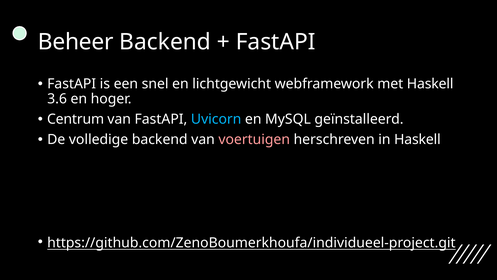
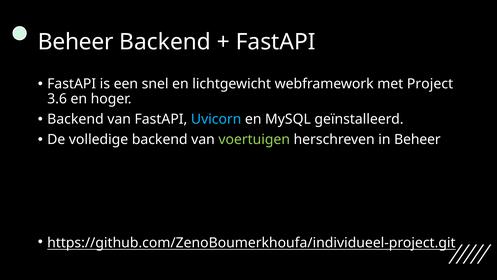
met Haskell: Haskell -> Project
Centrum at (76, 119): Centrum -> Backend
voertuigen colour: pink -> light green
in Haskell: Haskell -> Beheer
